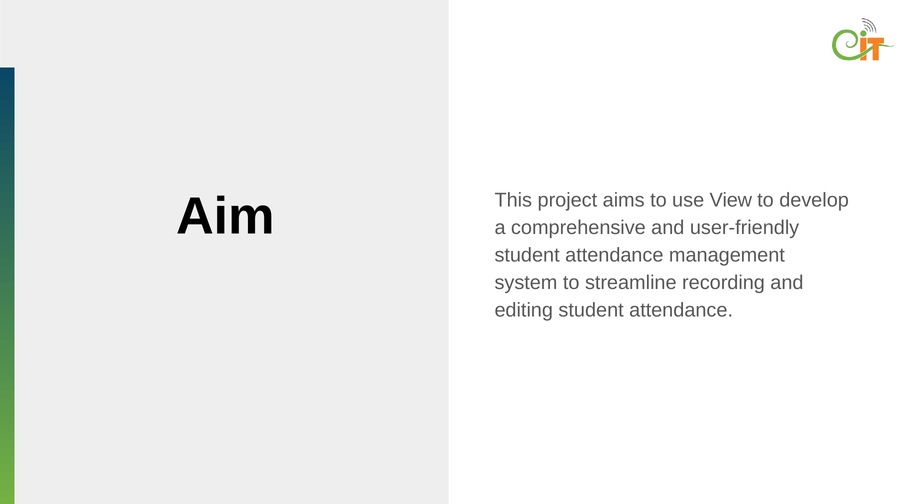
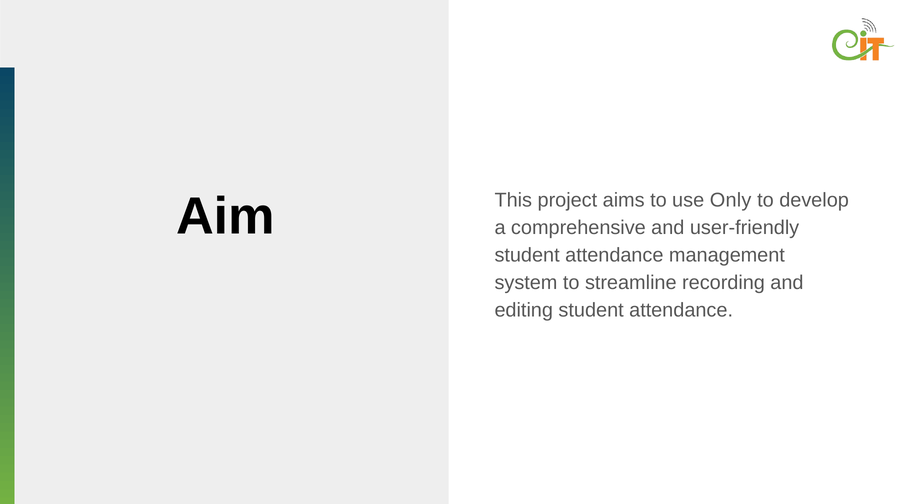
View: View -> Only
